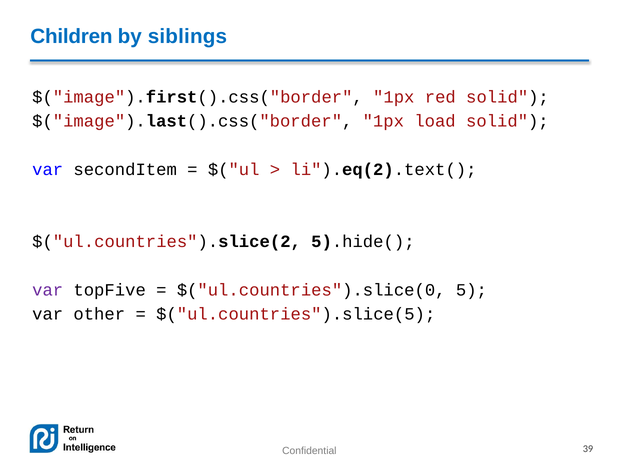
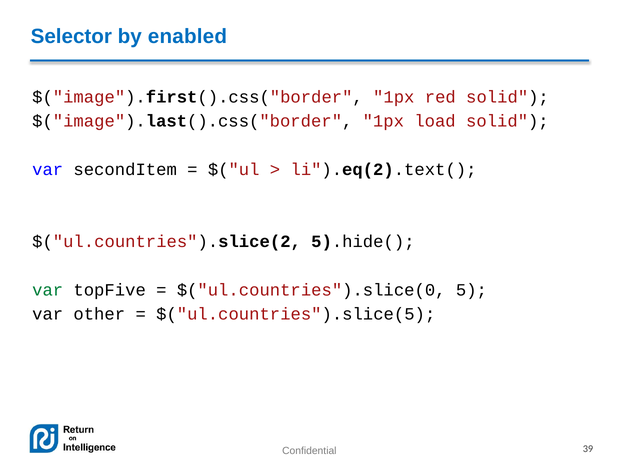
Children: Children -> Selector
siblings: siblings -> enabled
var at (48, 290) colour: purple -> green
